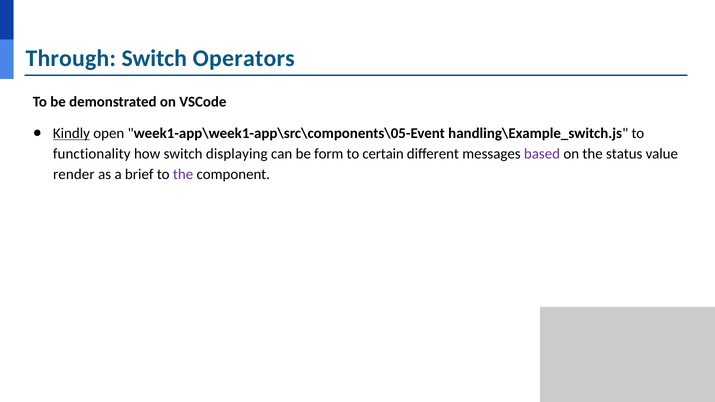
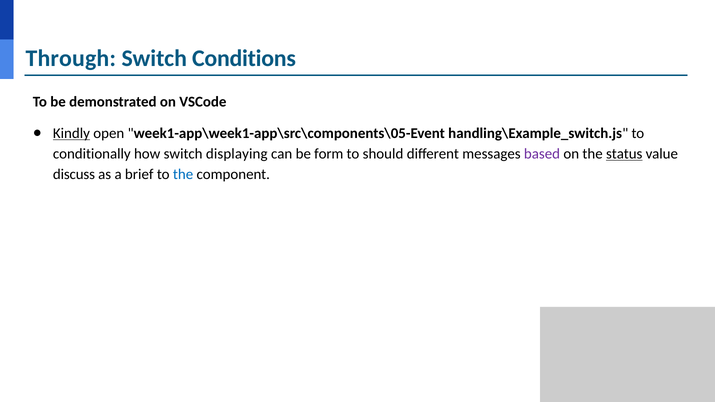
Operators: Operators -> Conditions
functionality: functionality -> conditionally
certain: certain -> should
status underline: none -> present
render: render -> discuss
the at (183, 174) colour: purple -> blue
